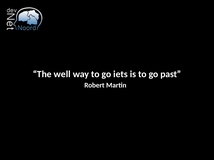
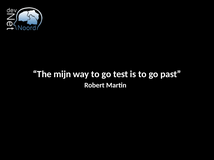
well: well -> mijn
iets: iets -> test
